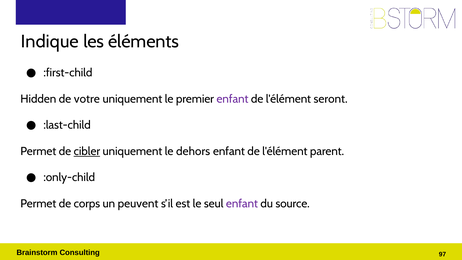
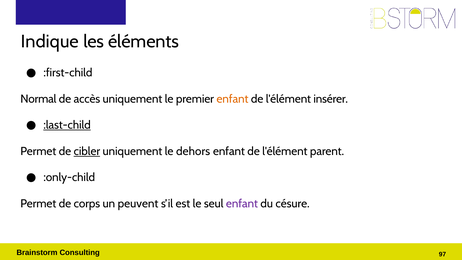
Hidden: Hidden -> Normal
votre: votre -> accès
enfant at (232, 99) colour: purple -> orange
seront: seront -> insérer
:last-child underline: none -> present
source: source -> césure
